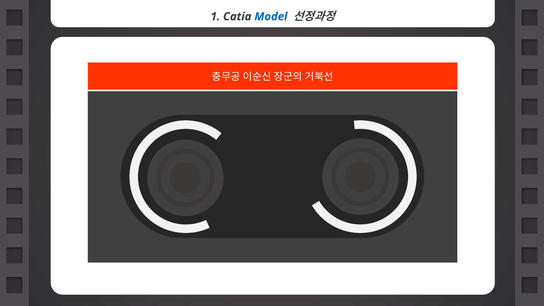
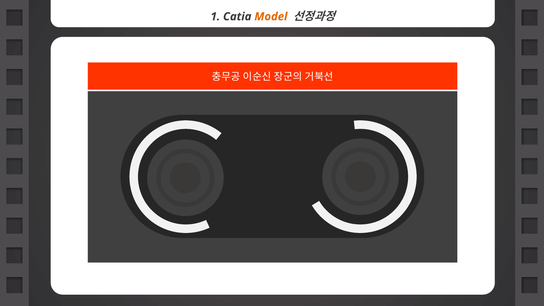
Model colour: blue -> orange
